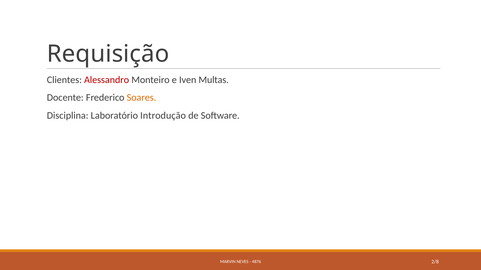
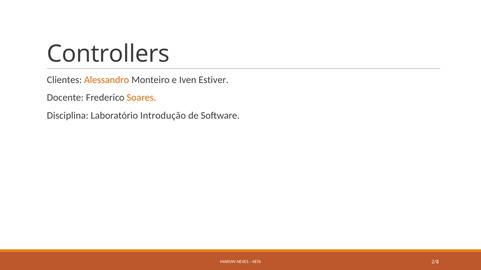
Requisição: Requisição -> Controllers
Alessandro colour: red -> orange
Multas: Multas -> Estiver
